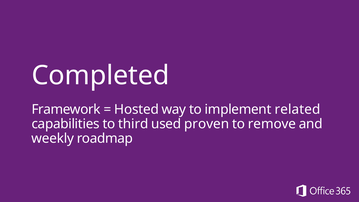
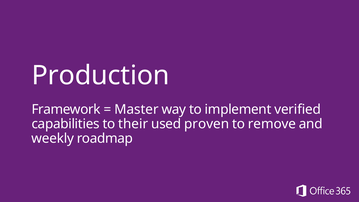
Completed: Completed -> Production
Hosted: Hosted -> Master
related: related -> verified
third: third -> their
